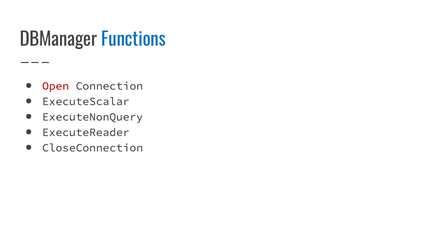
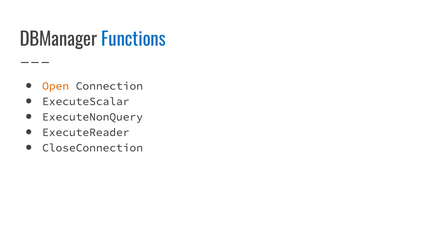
Open colour: red -> orange
